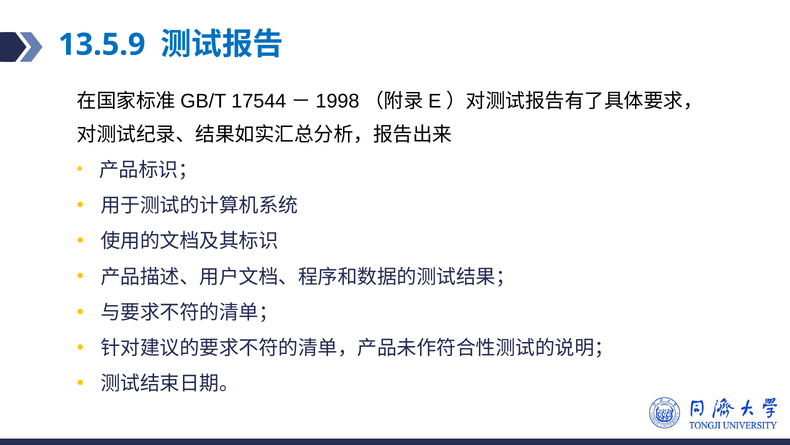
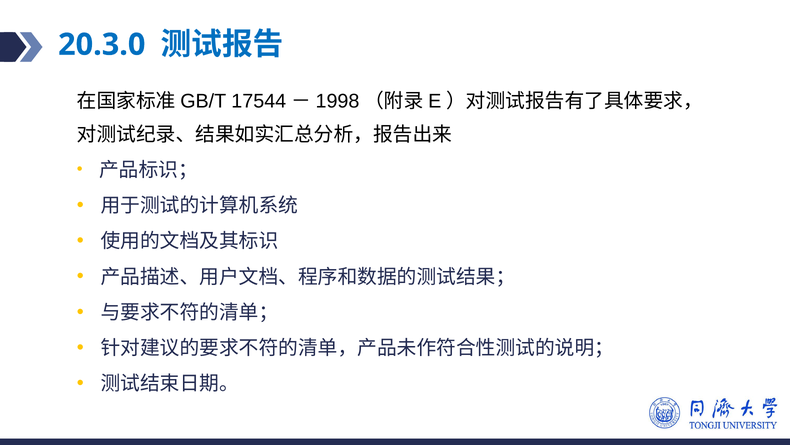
13.5.9: 13.5.9 -> 20.3.0
